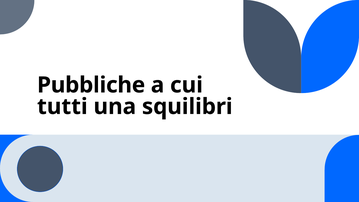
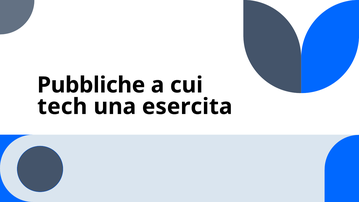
tutti: tutti -> tech
squilibri: squilibri -> esercita
